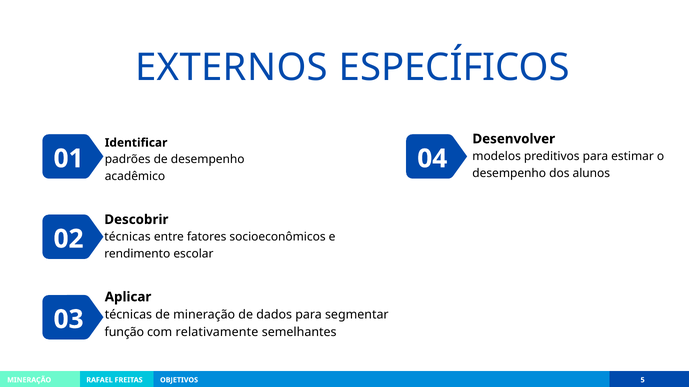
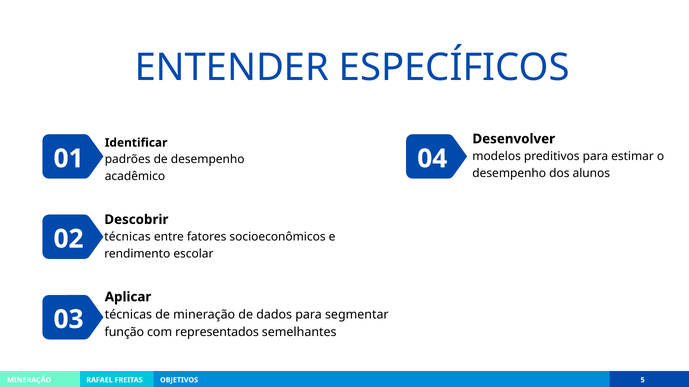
EXTERNOS: EXTERNOS -> ENTENDER
relativamente: relativamente -> representados
